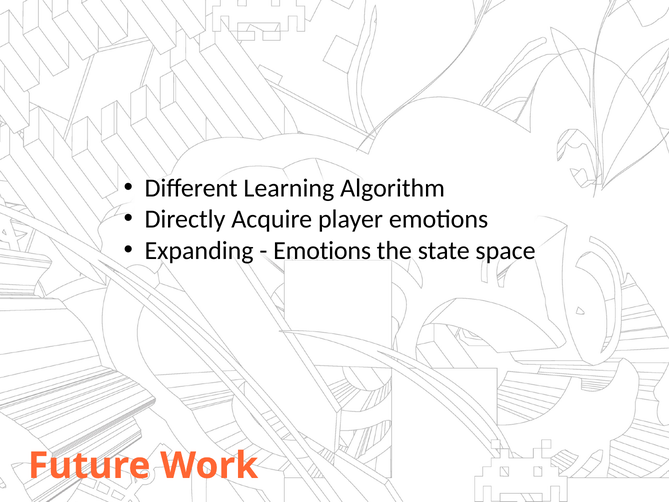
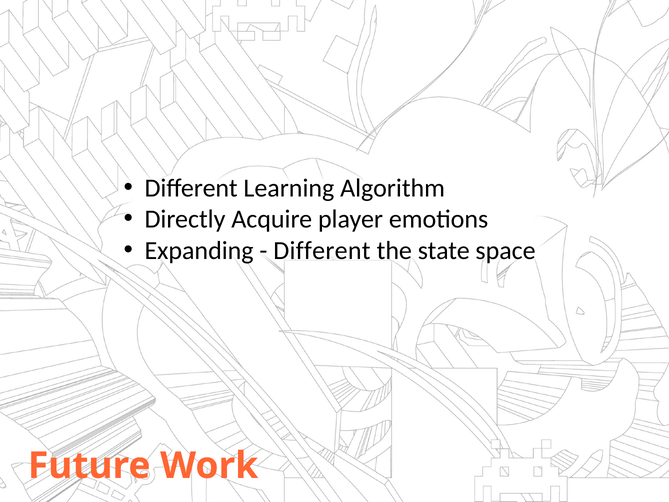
Emotions at (322, 250): Emotions -> Different
